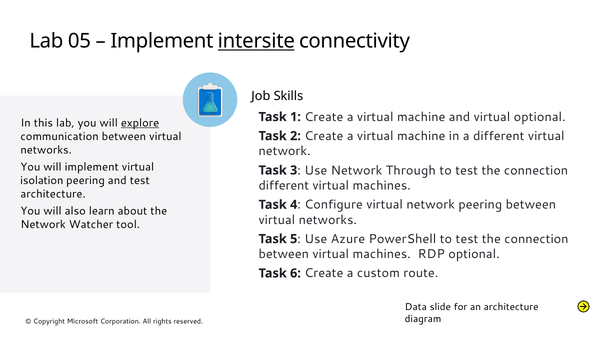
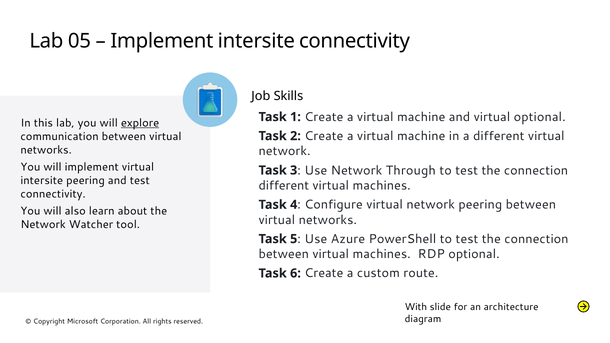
intersite at (256, 41) underline: present -> none
isolation at (42, 181): isolation -> intersite
architecture at (53, 194): architecture -> connectivity
Data: Data -> With
